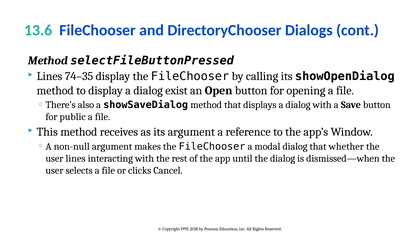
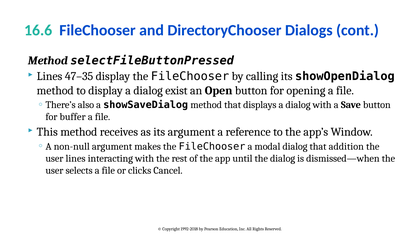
13.6: 13.6 -> 16.6
74–35: 74–35 -> 47–35
public: public -> buffer
whether: whether -> addition
